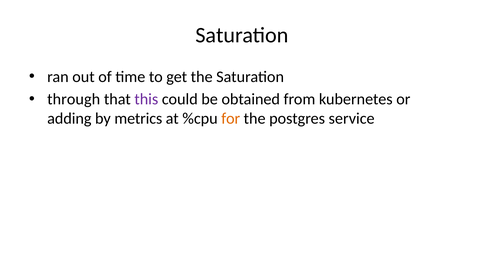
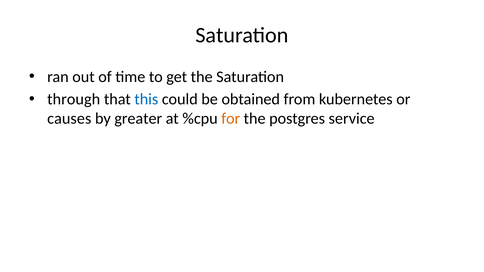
this colour: purple -> blue
adding: adding -> causes
metrics: metrics -> greater
